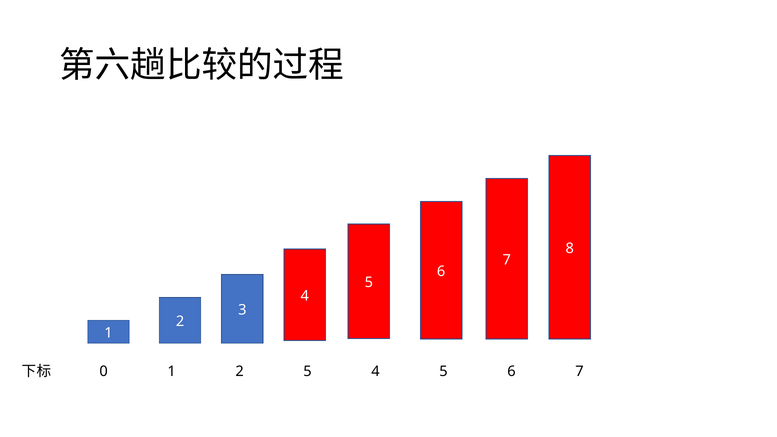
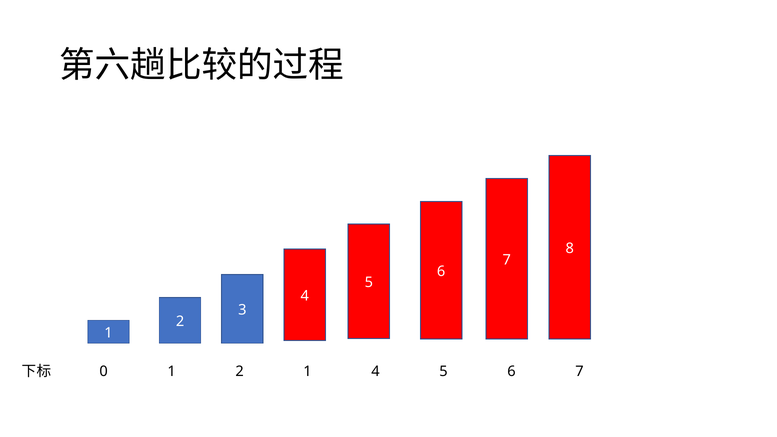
2 5: 5 -> 1
